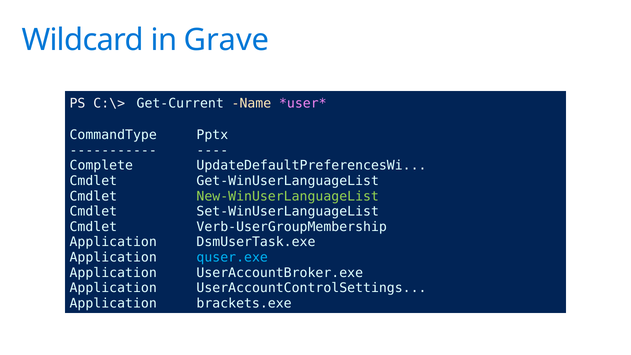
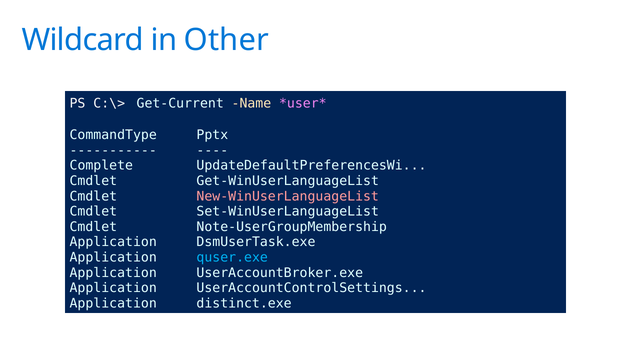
Grave: Grave -> Other
New-WinUserLanguageList colour: light green -> pink
Verb-UserGroupMembership: Verb-UserGroupMembership -> Note-UserGroupMembership
brackets.exe: brackets.exe -> distinct.exe
